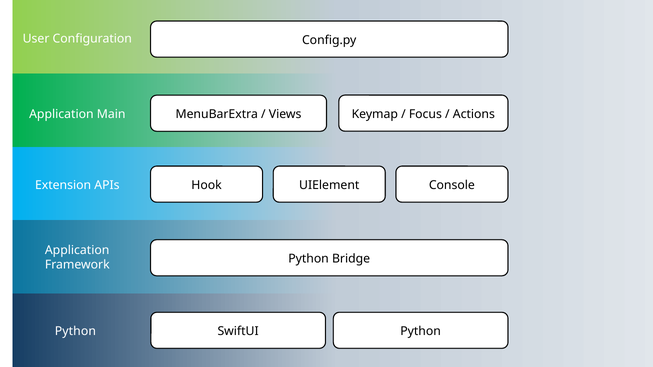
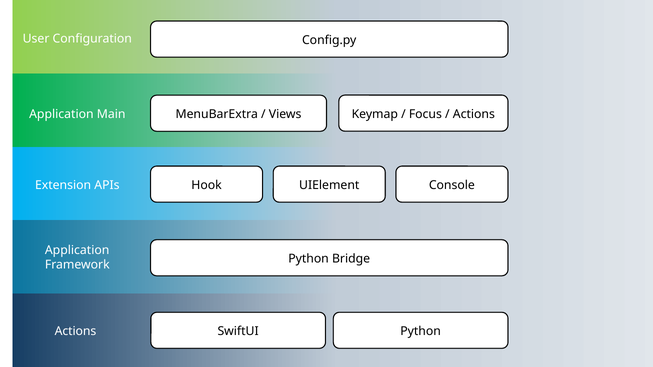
Python at (75, 331): Python -> Actions
